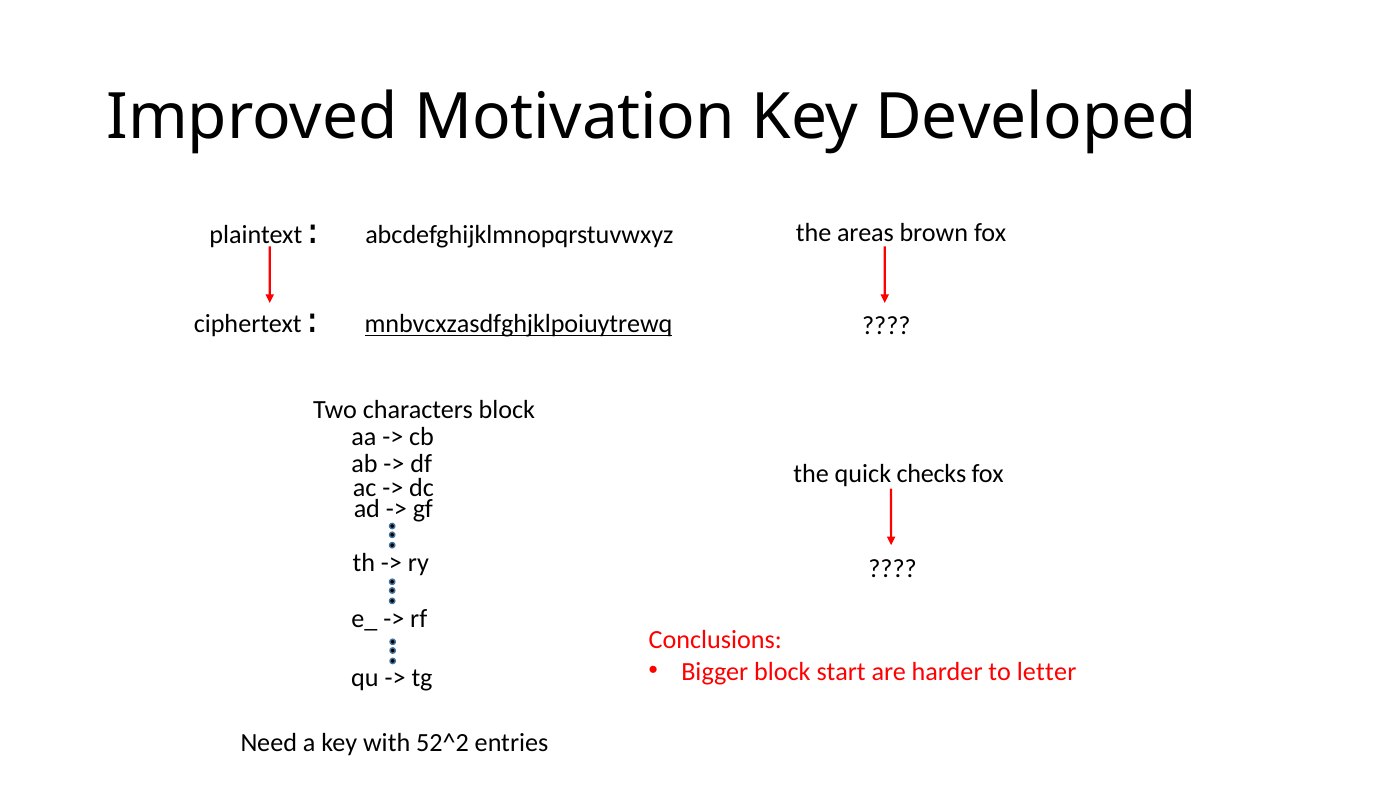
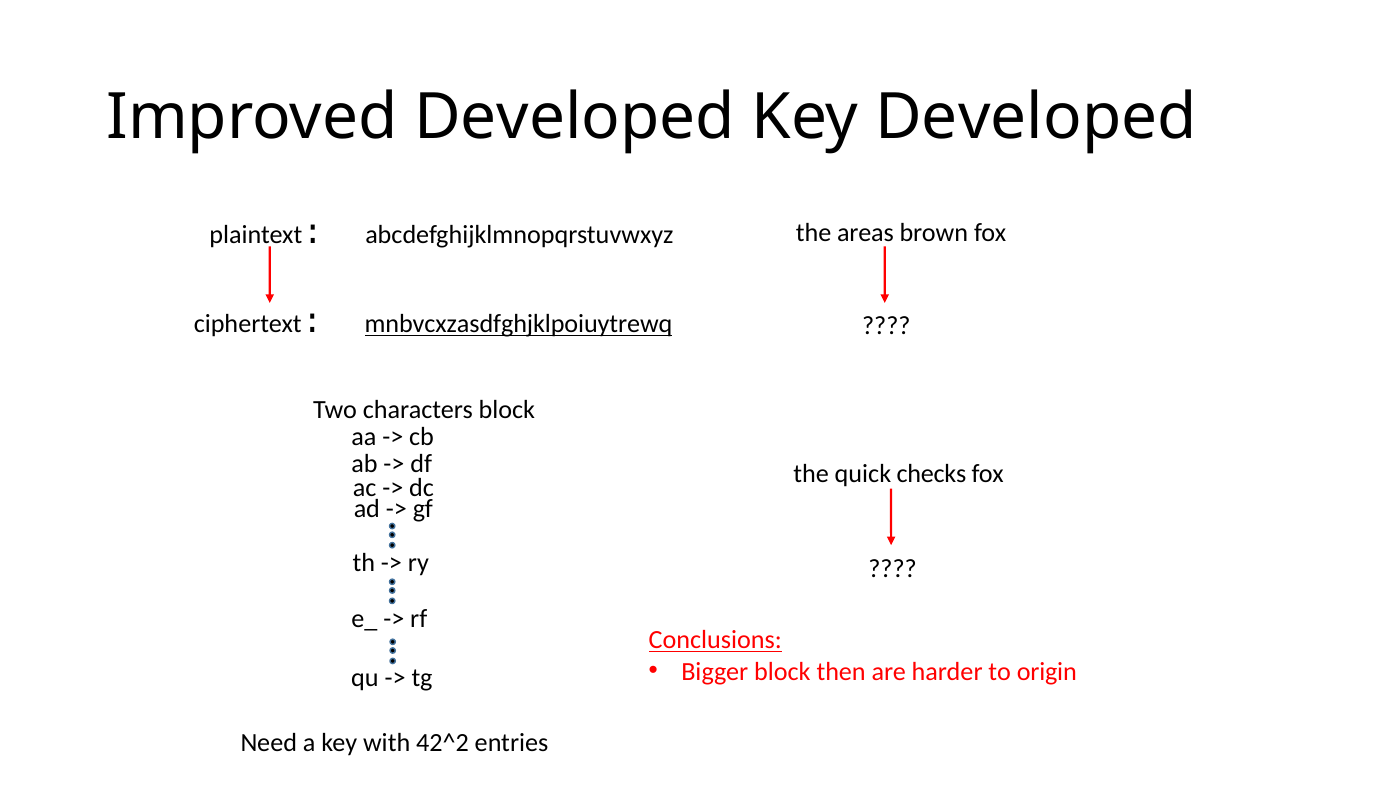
Improved Motivation: Motivation -> Developed
Conclusions underline: none -> present
start: start -> then
letter: letter -> origin
52^2: 52^2 -> 42^2
